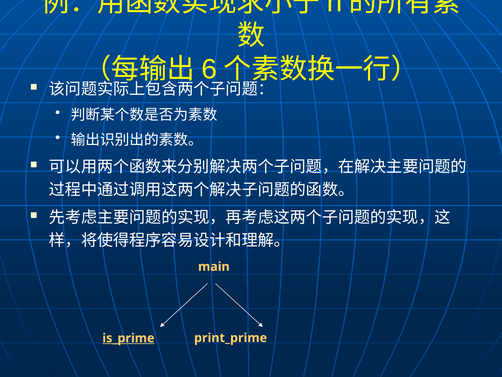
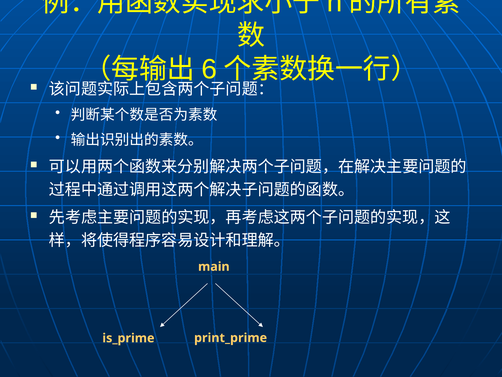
is_prime underline: present -> none
